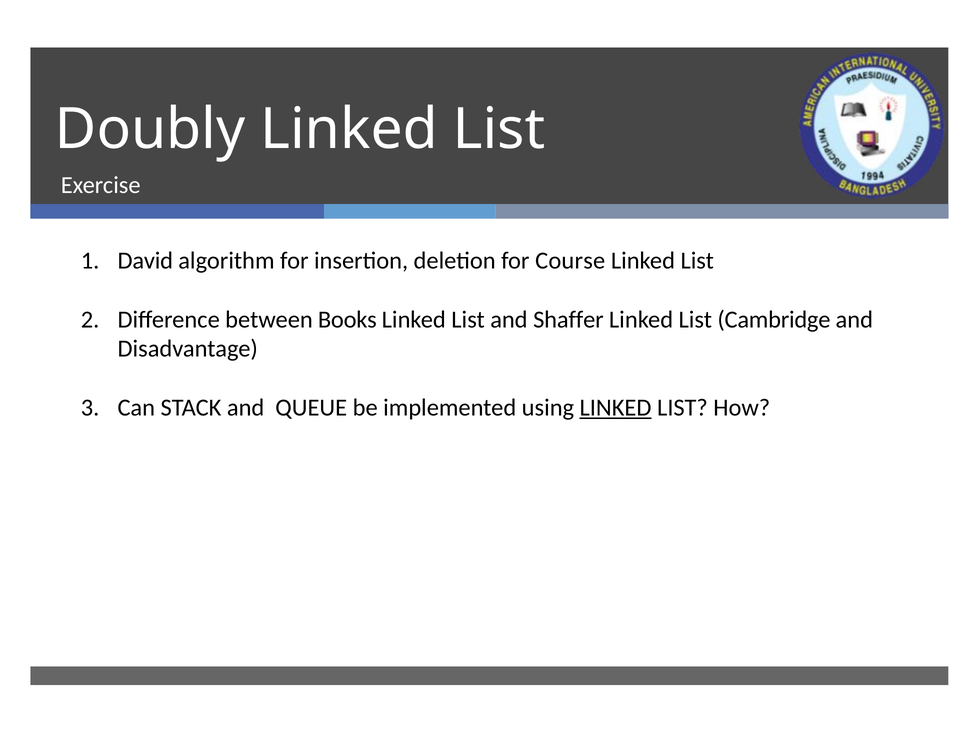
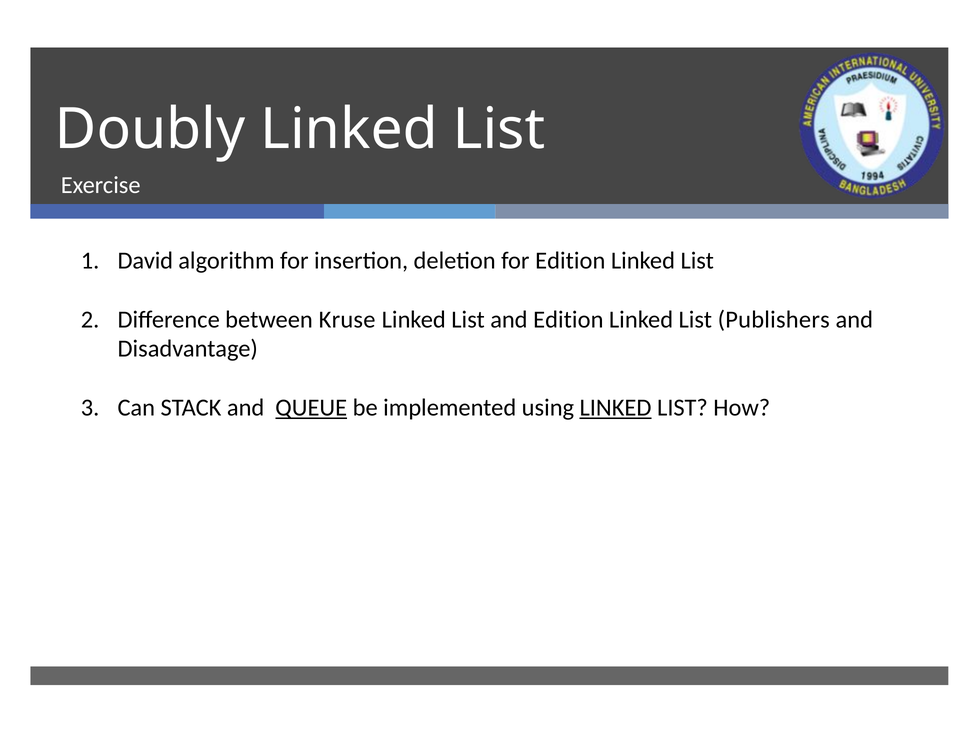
for Course: Course -> Edition
Books: Books -> Kruse
and Shaffer: Shaffer -> Edition
Cambridge: Cambridge -> Publishers
QUEUE underline: none -> present
